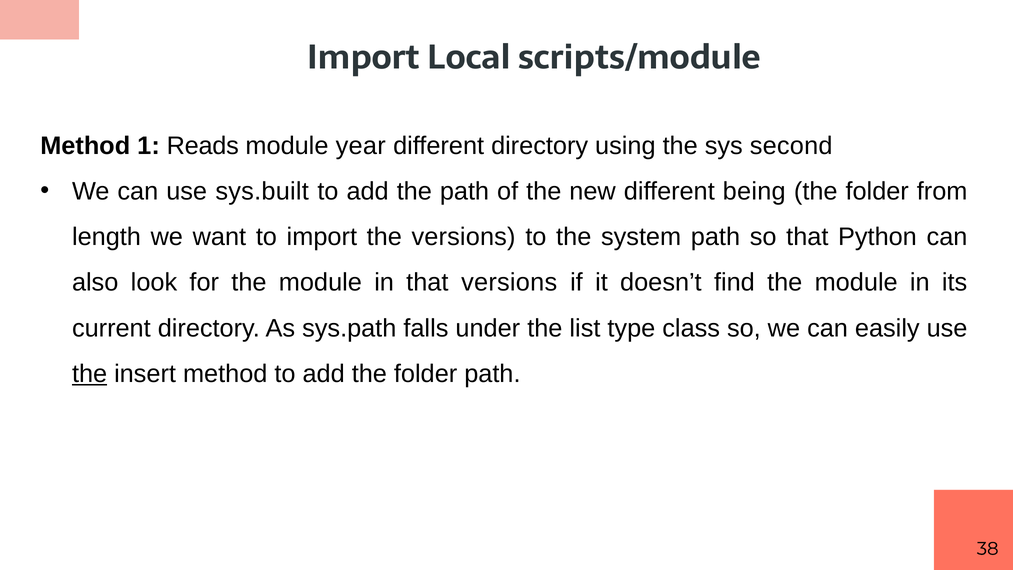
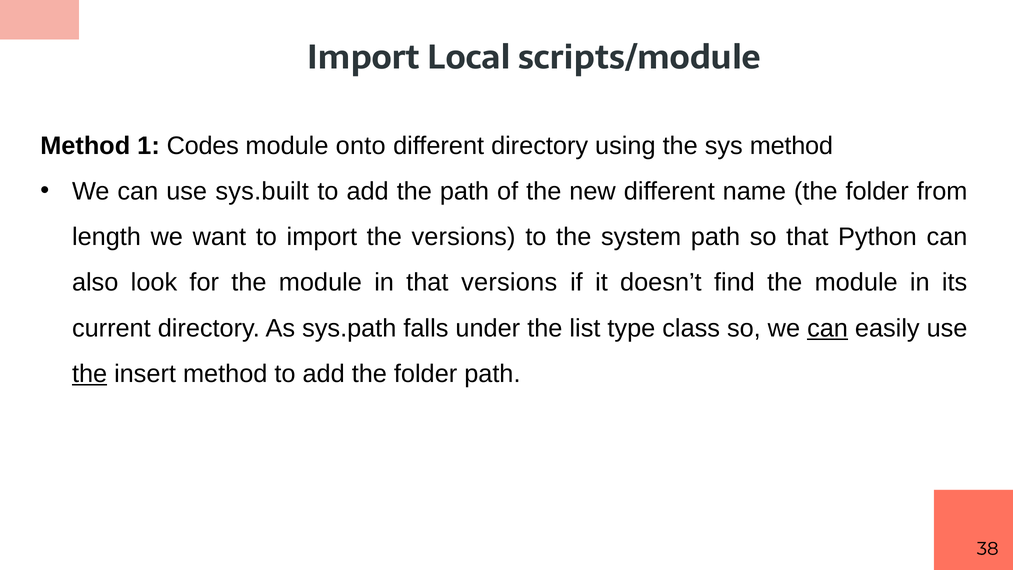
Reads: Reads -> Codes
year: year -> onto
sys second: second -> method
being: being -> name
can at (828, 328) underline: none -> present
